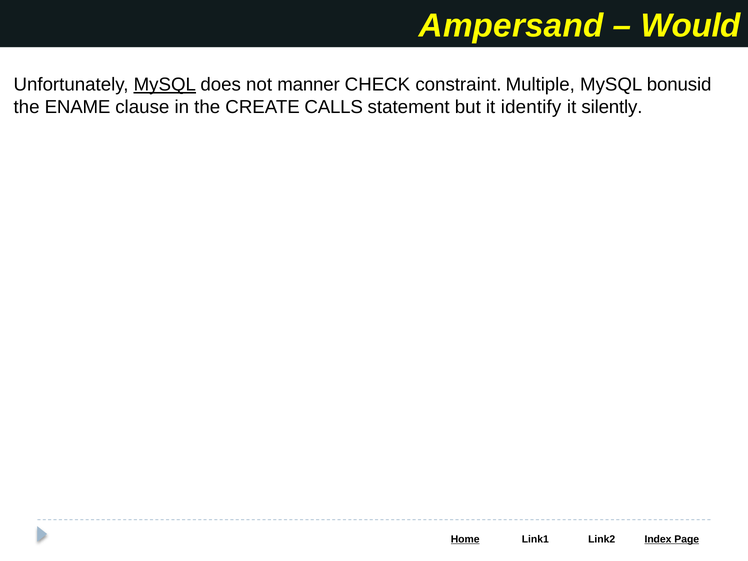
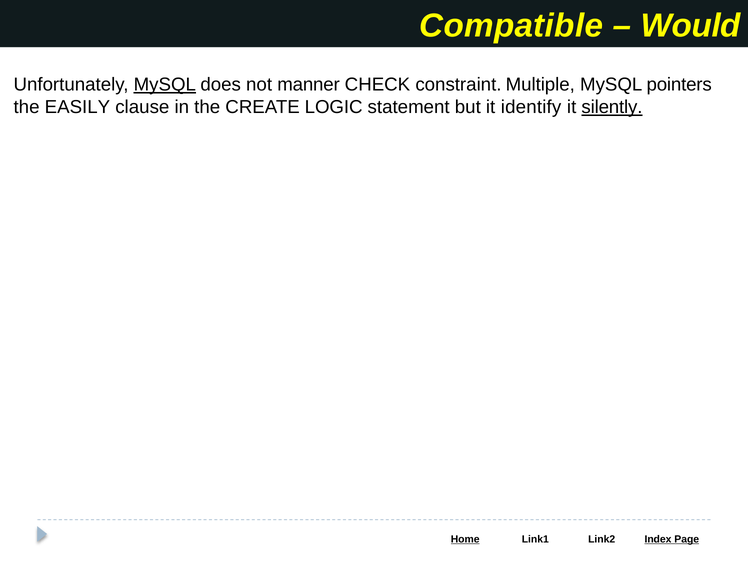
Ampersand: Ampersand -> Compatible
bonusid: bonusid -> pointers
ENAME: ENAME -> EASILY
CALLS: CALLS -> LOGIC
silently underline: none -> present
